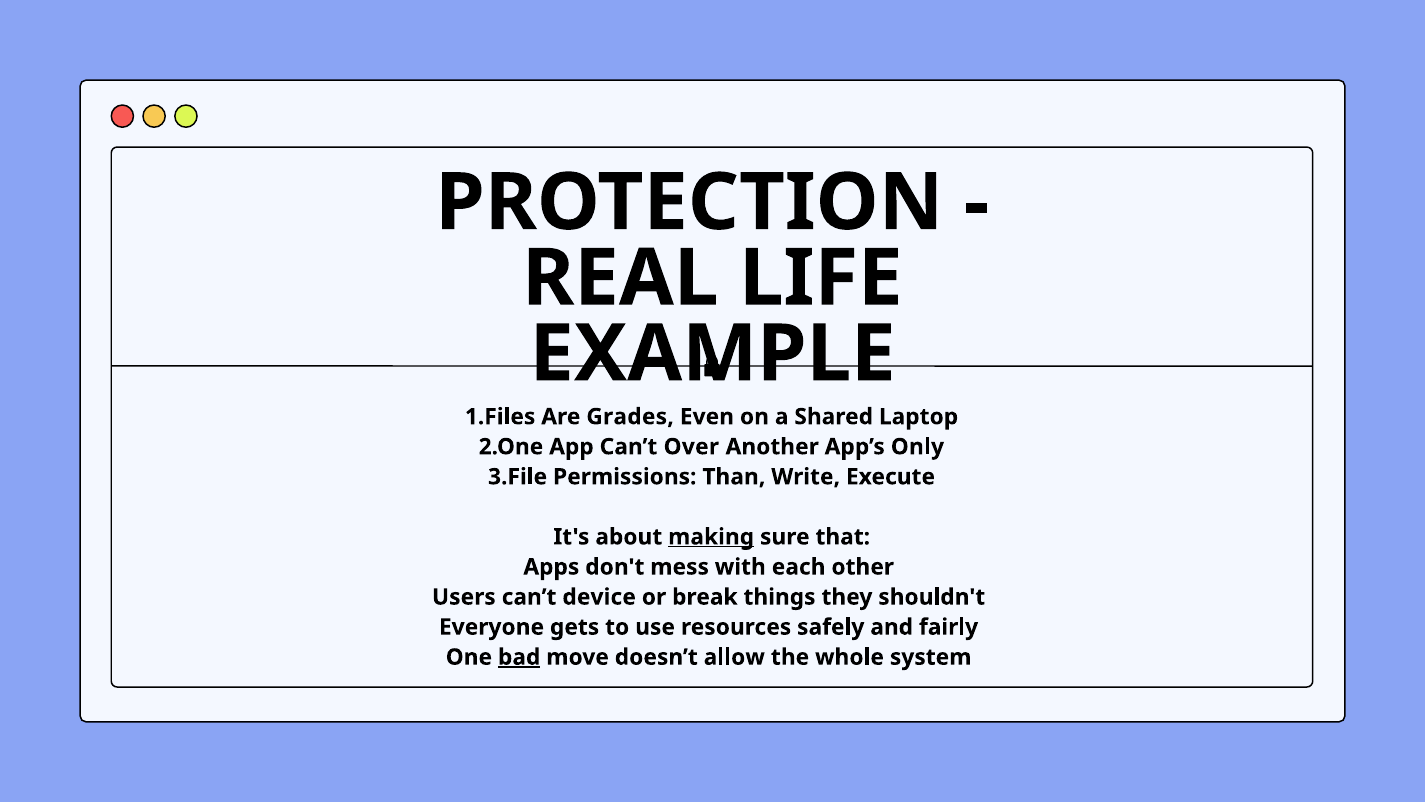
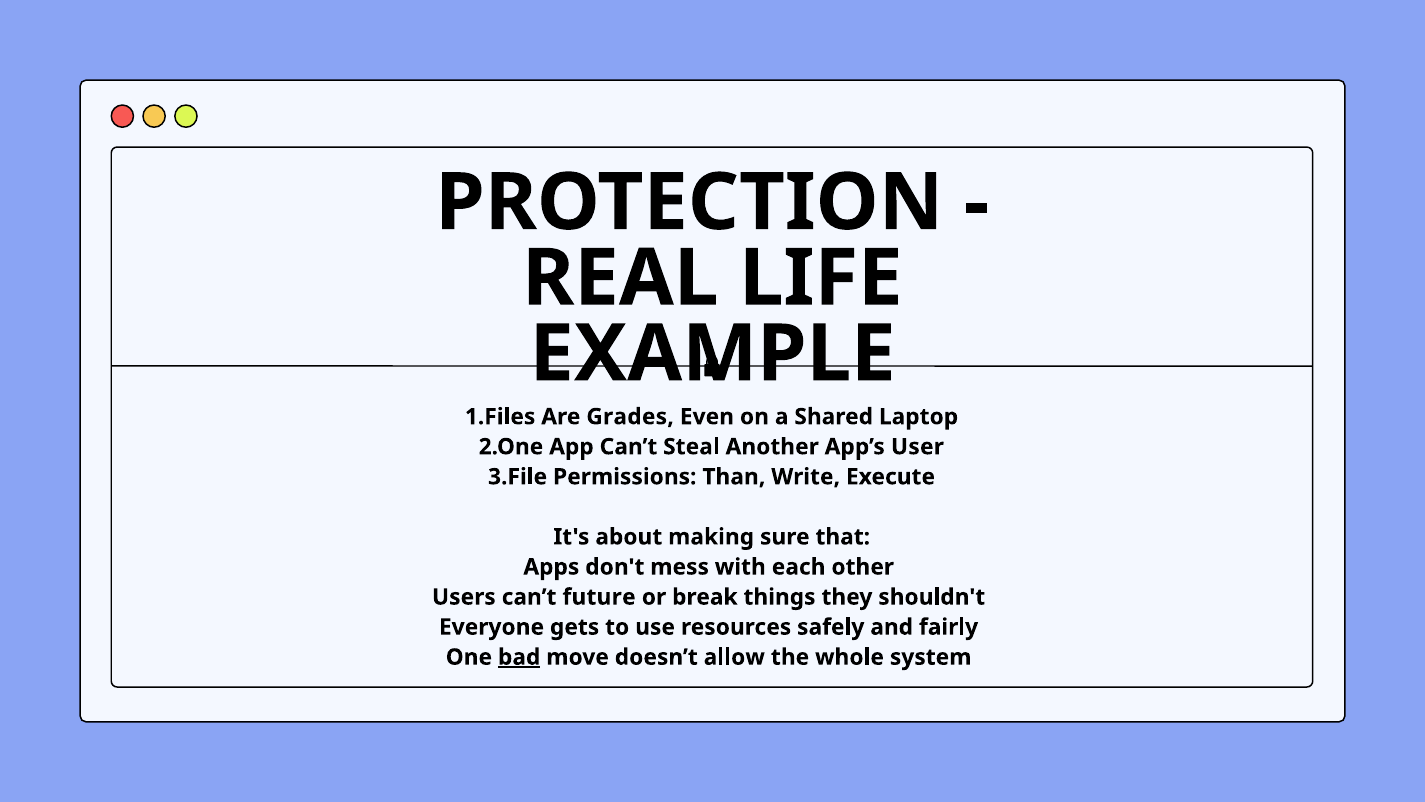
Over: Over -> Steal
Only: Only -> User
making underline: present -> none
device: device -> future
